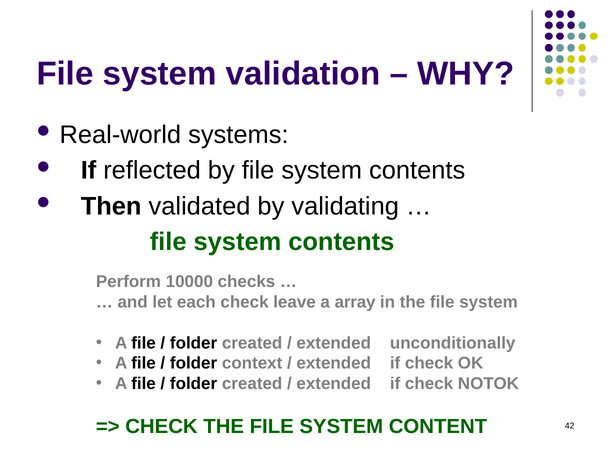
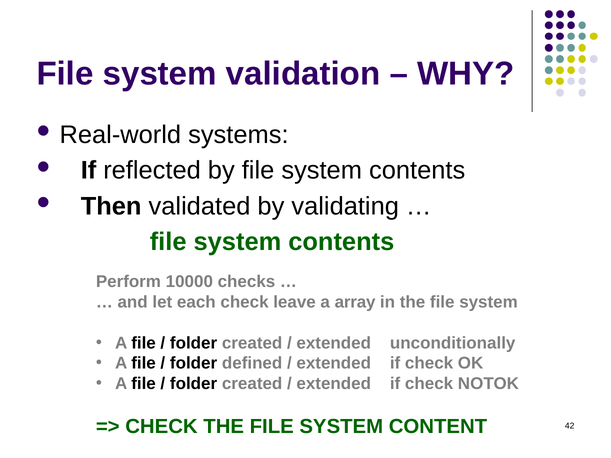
context: context -> defined
